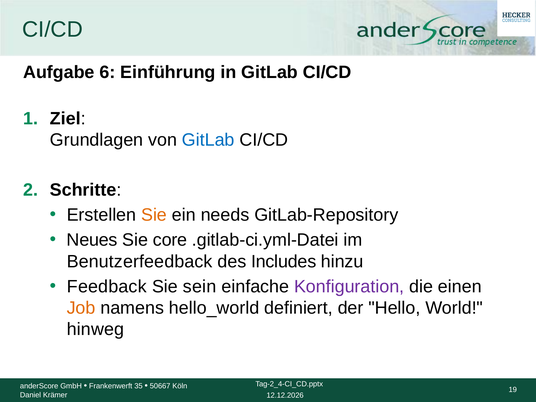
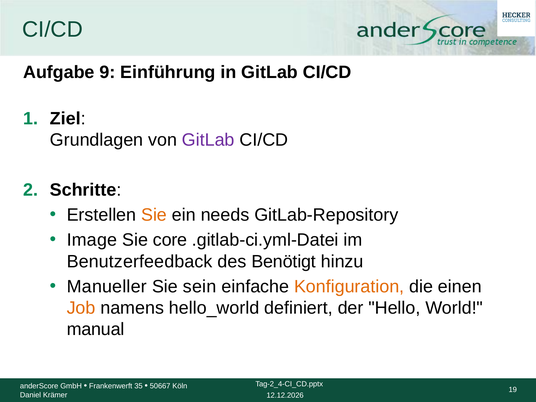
6: 6 -> 9
GitLab at (208, 140) colour: blue -> purple
Neues: Neues -> Image
Includes: Includes -> Benötigt
Feedback: Feedback -> Manueller
Konfiguration colour: purple -> orange
hinweg: hinweg -> manual
